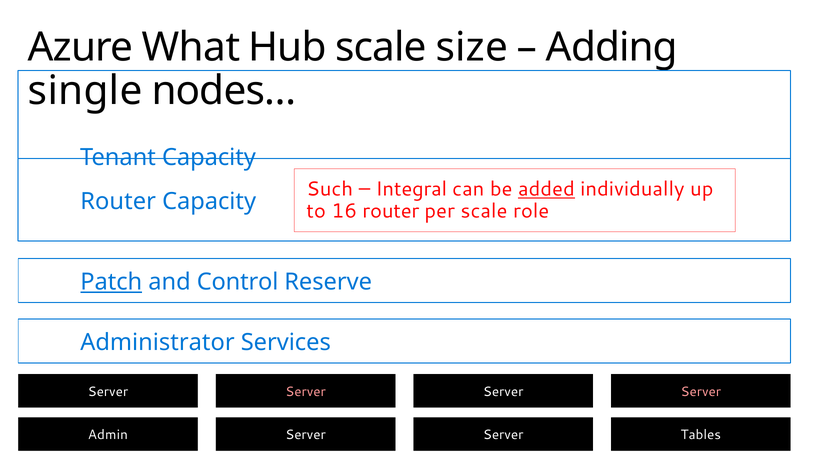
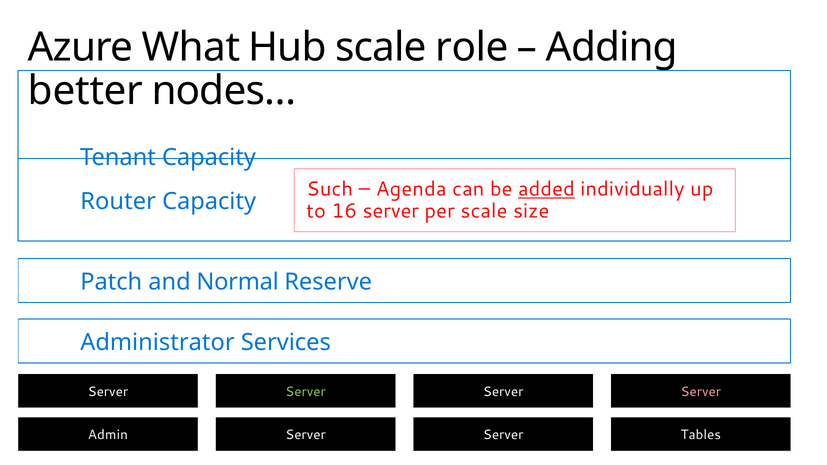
size: size -> role
single: single -> better
Integral: Integral -> Agenda
16 router: router -> server
role: role -> size
Patch underline: present -> none
Control: Control -> Normal
Server at (306, 392) colour: pink -> light green
